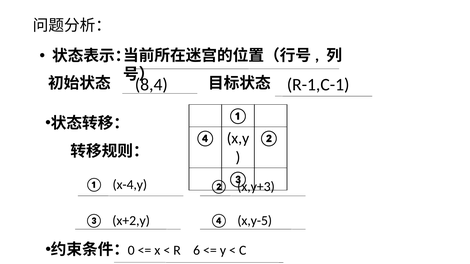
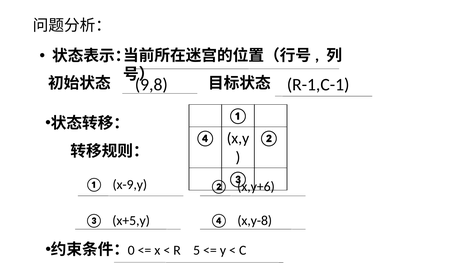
8,4: 8,4 -> 9,8
x-4,y: x-4,y -> x-9,y
x,y+3: x,y+3 -> x,y+6
x+2,y: x+2,y -> x+5,y
x,y-5: x,y-5 -> x,y-8
6: 6 -> 5
